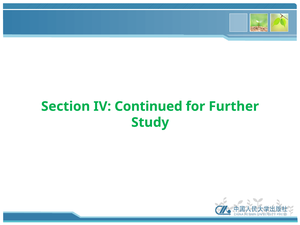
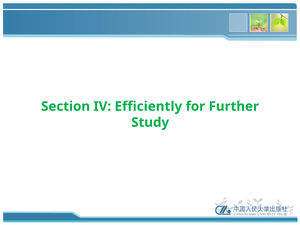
Continued: Continued -> Efficiently
